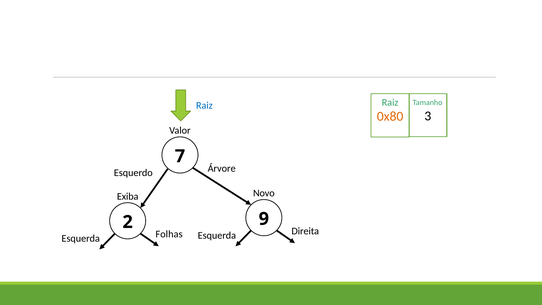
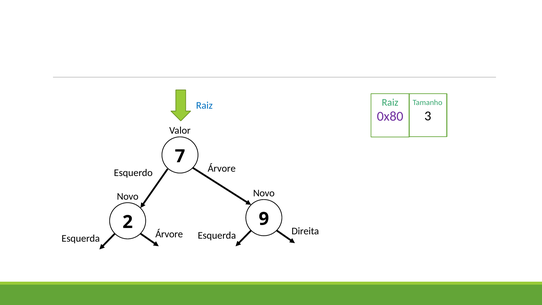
0x80 colour: orange -> purple
Exiba at (128, 196): Exiba -> Novo
Esquerda Folhas: Folhas -> Árvore
